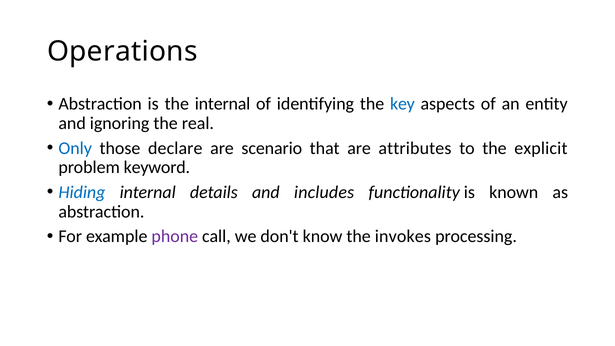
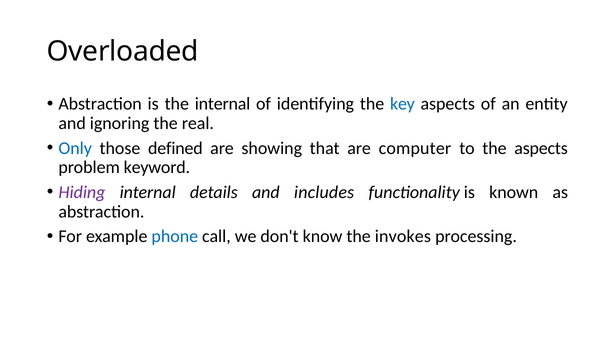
Operations: Operations -> Overloaded
declare: declare -> defined
scenario: scenario -> showing
attributes: attributes -> computer
the explicit: explicit -> aspects
Hiding colour: blue -> purple
phone colour: purple -> blue
